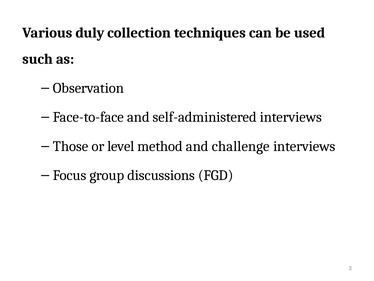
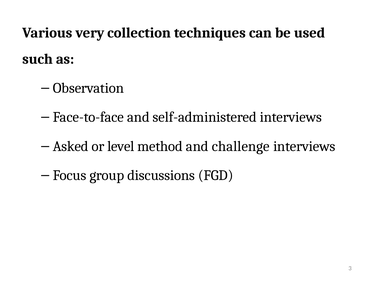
duly: duly -> very
Those: Those -> Asked
